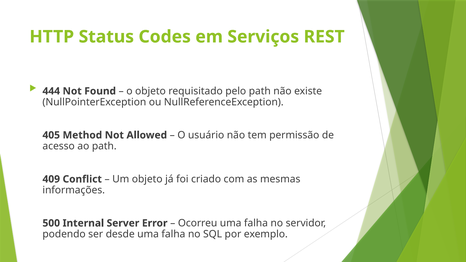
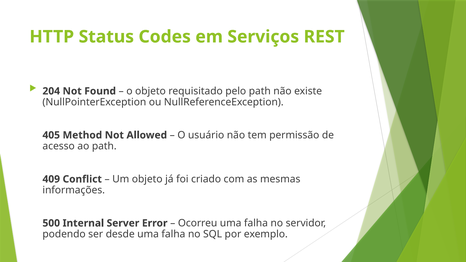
444: 444 -> 204
